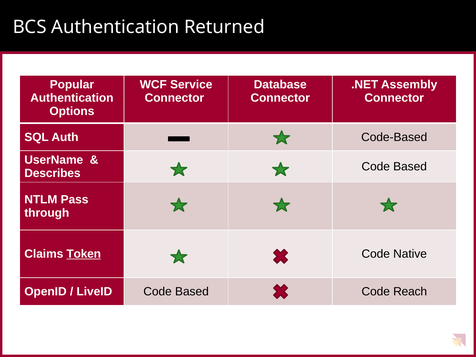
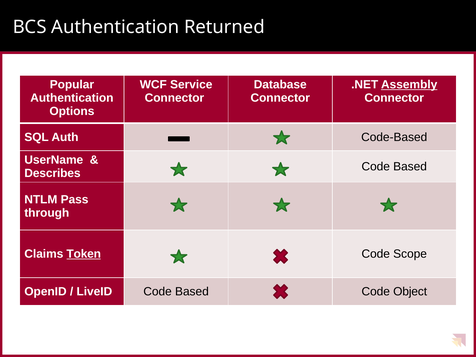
Assembly underline: none -> present
Native: Native -> Scope
Reach: Reach -> Object
